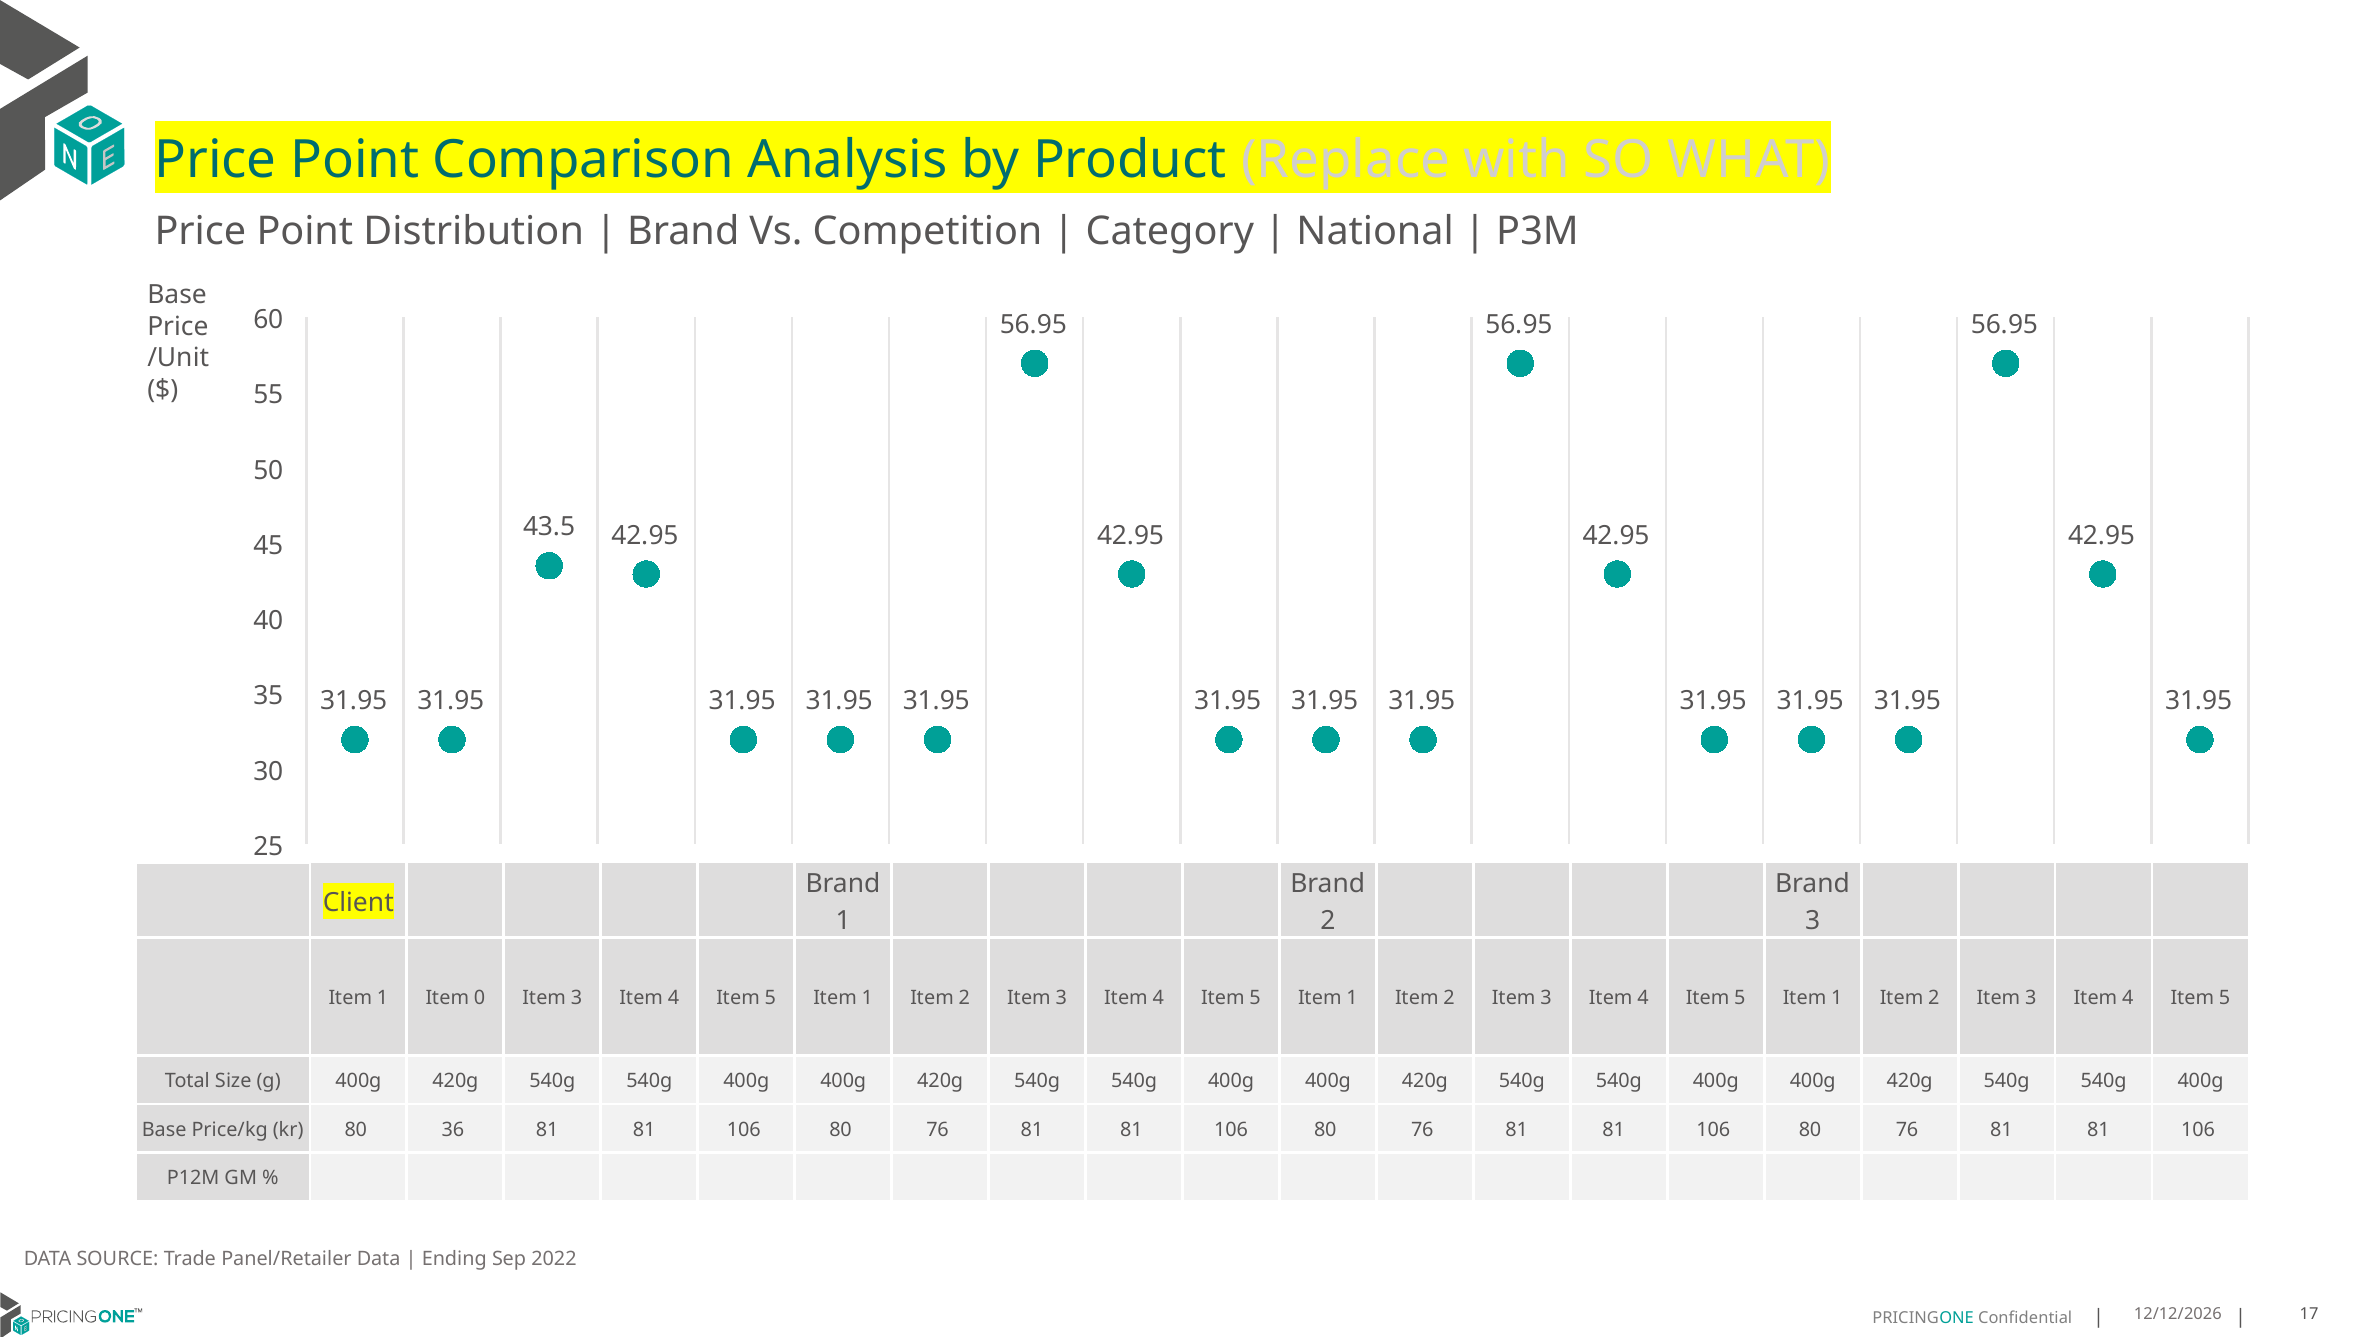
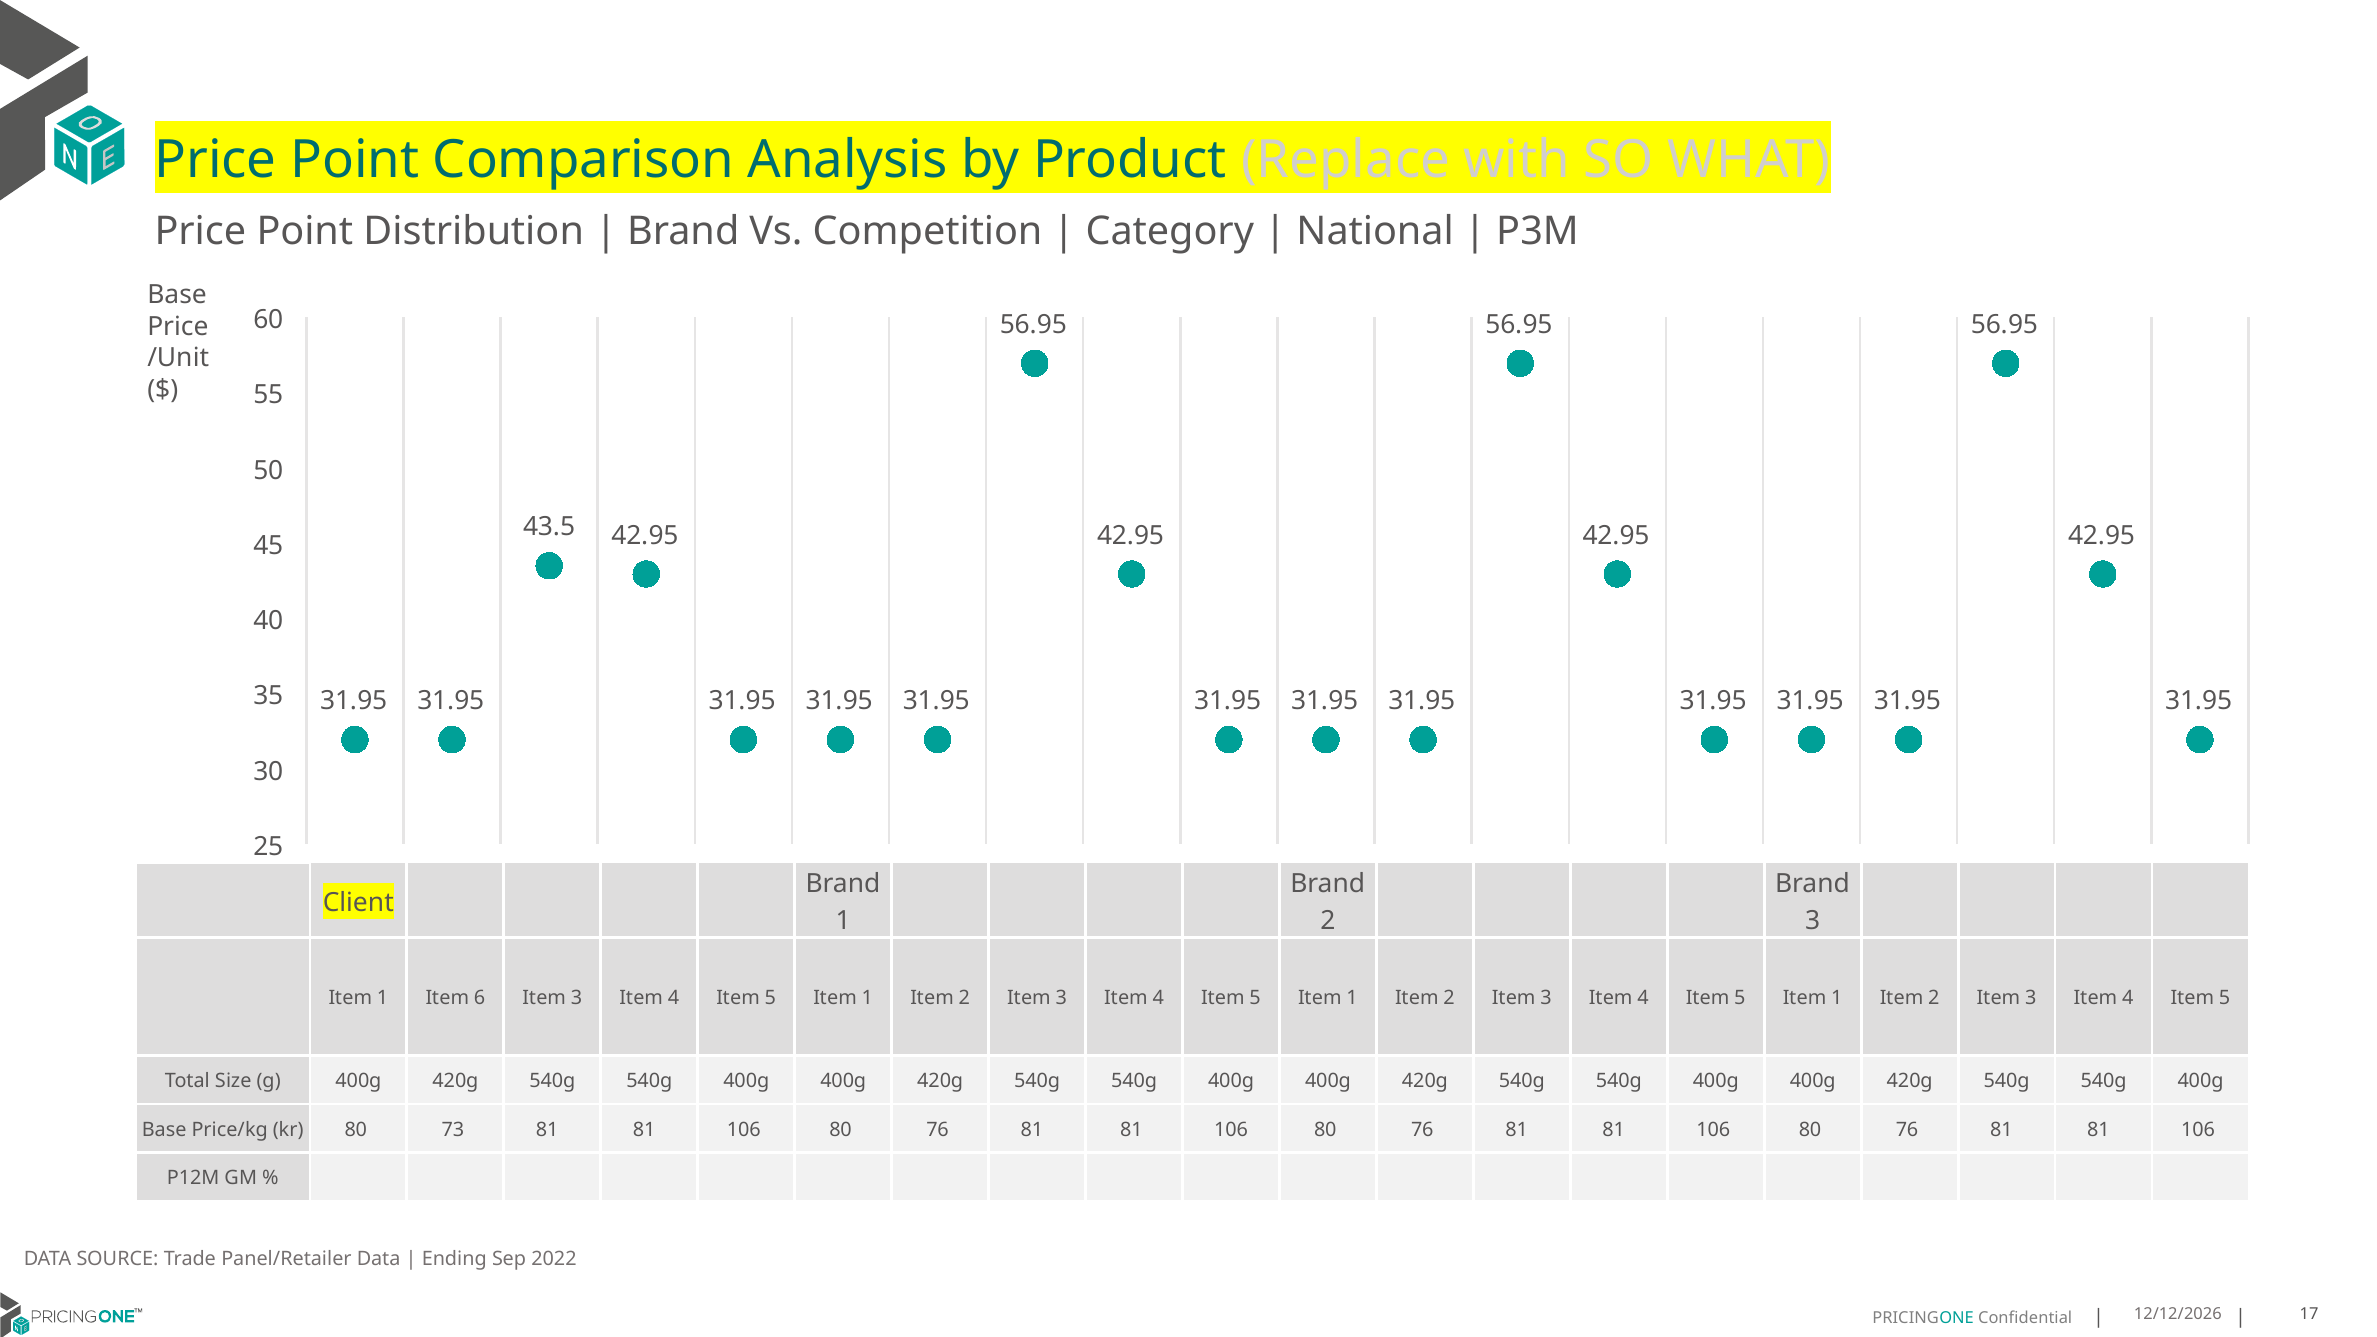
0: 0 -> 6
36: 36 -> 73
